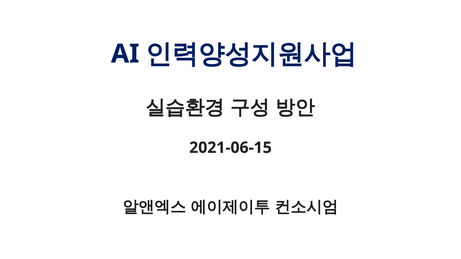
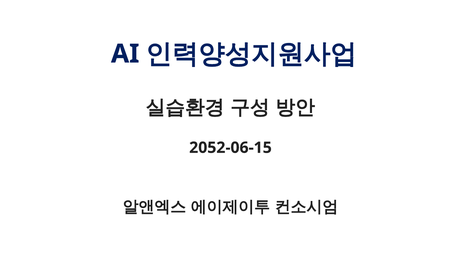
2021-06-15: 2021-06-15 -> 2052-06-15
